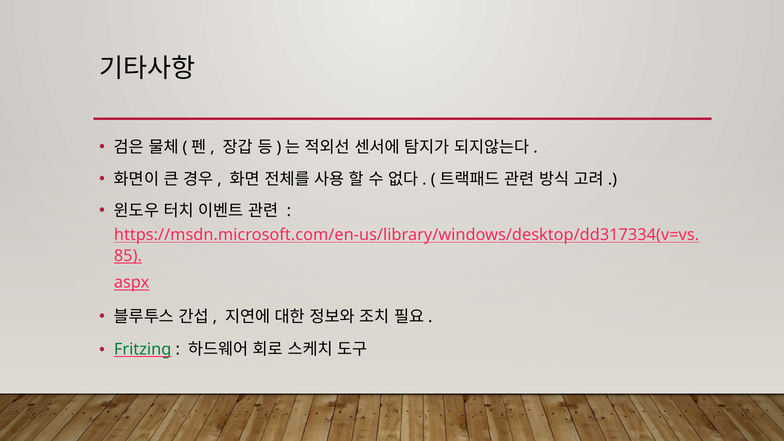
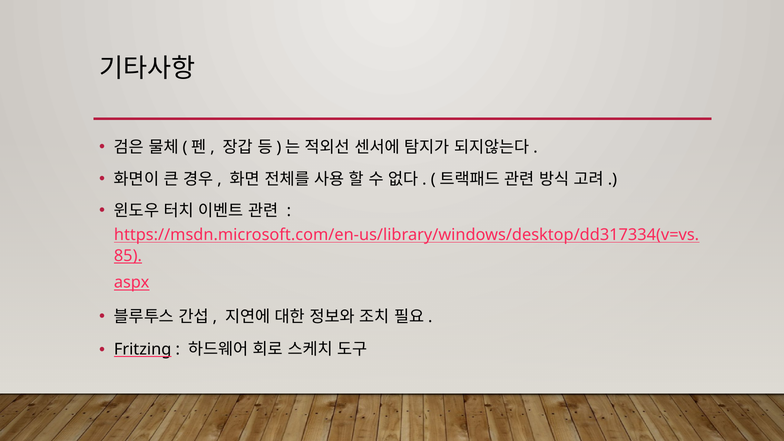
Fritzing colour: green -> black
